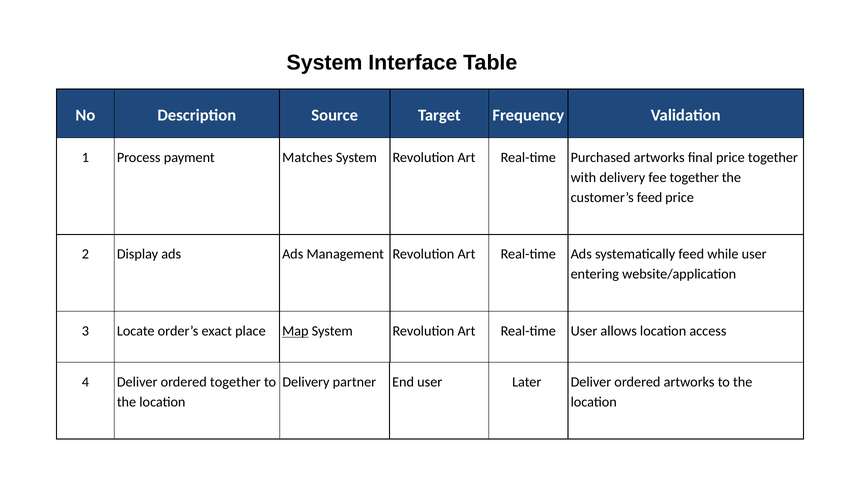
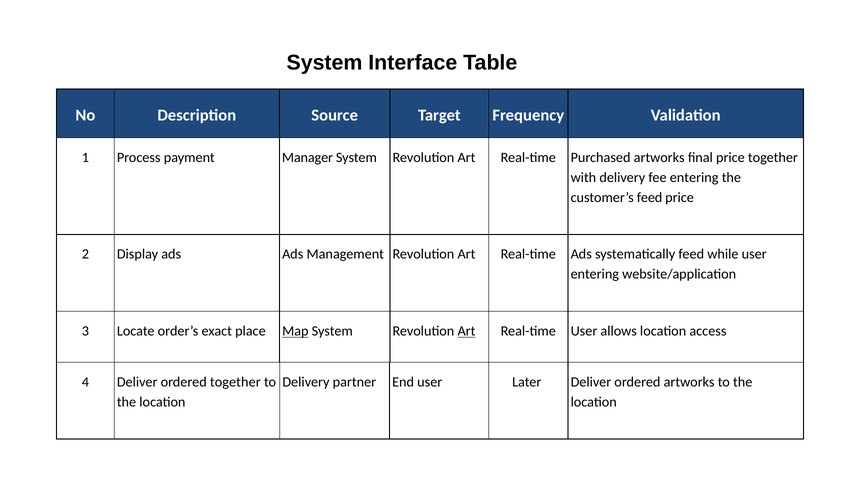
Matches: Matches -> Manager
fee together: together -> entering
Art at (466, 331) underline: none -> present
